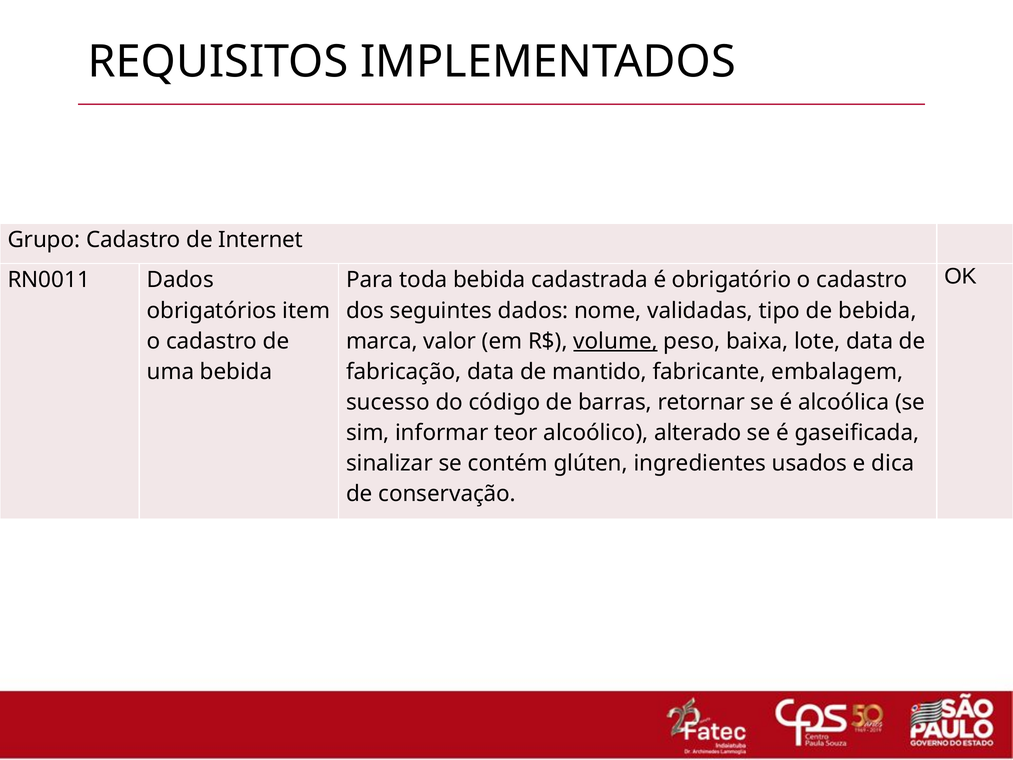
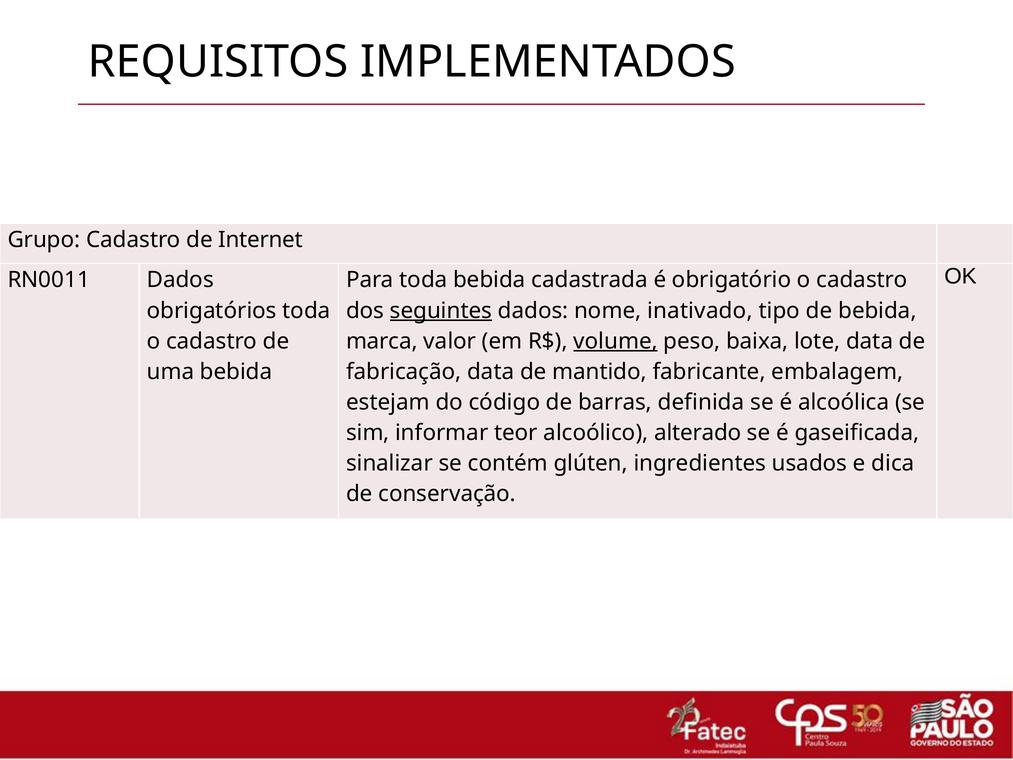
obrigatórios item: item -> toda
seguintes underline: none -> present
validadas: validadas -> inativado
sucesso: sucesso -> estejam
retornar: retornar -> definida
